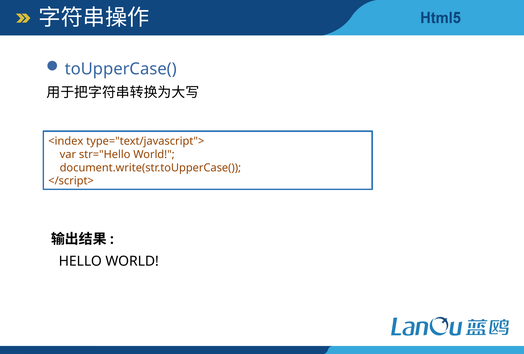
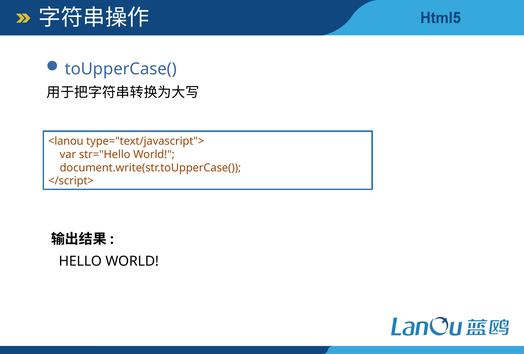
<index: <index -> <lanou
